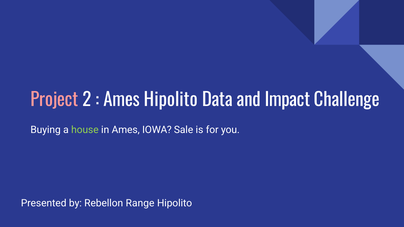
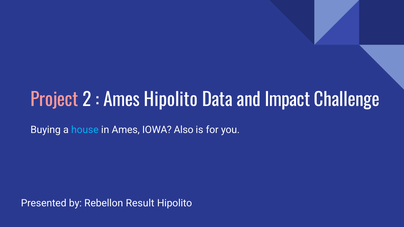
house colour: light green -> light blue
Sale: Sale -> Also
Range: Range -> Result
